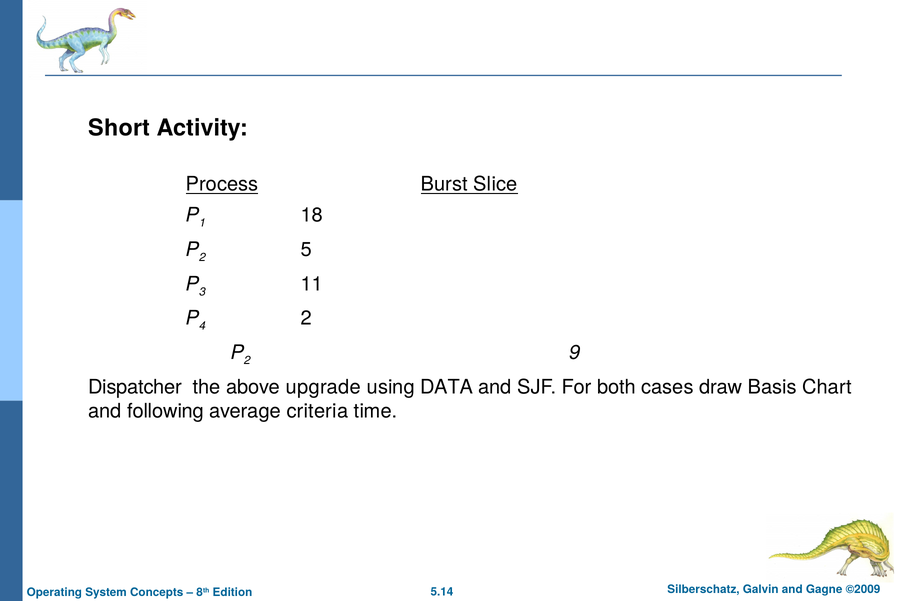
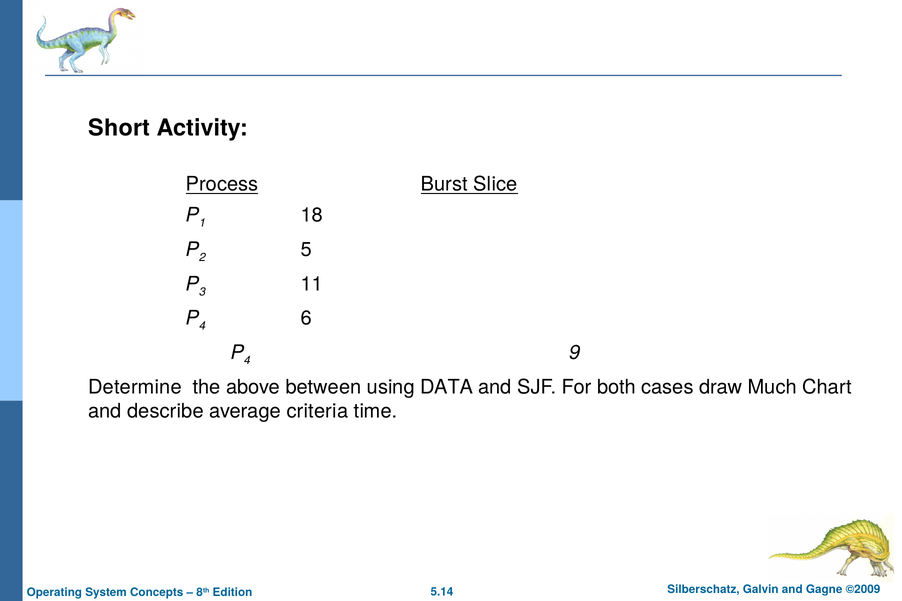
5.0 2: 2 -> 6
2 at (247, 361): 2 -> 4
Dispatcher: Dispatcher -> Determine
upgrade: upgrade -> between
Basis: Basis -> Much
following: following -> describe
